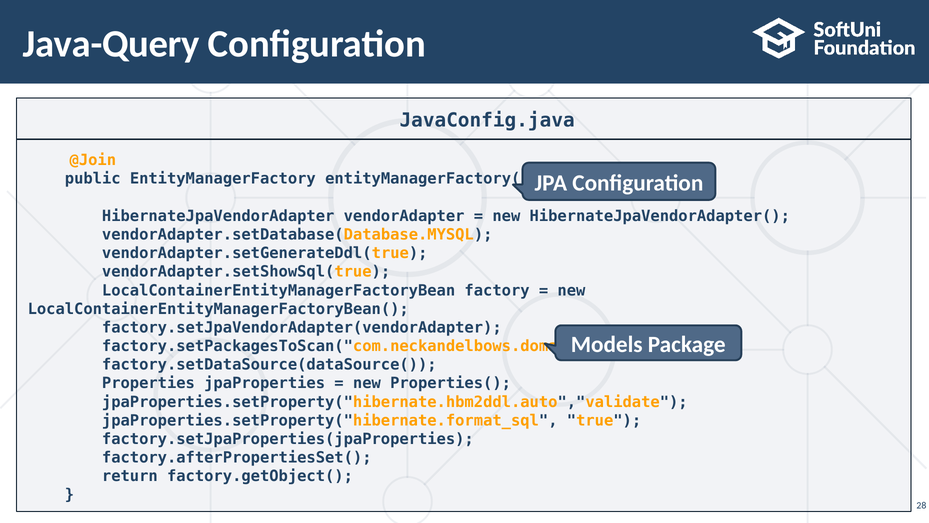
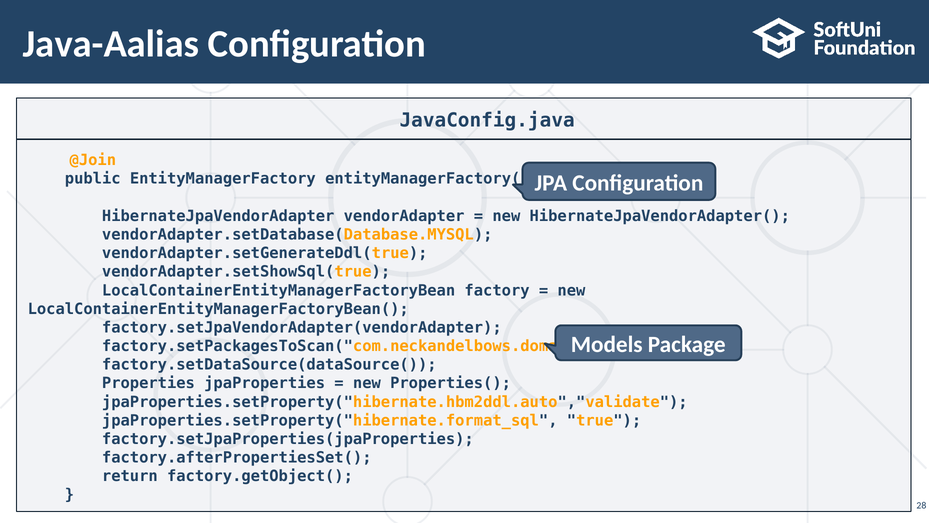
Java-Query: Java-Query -> Java-Aalias
